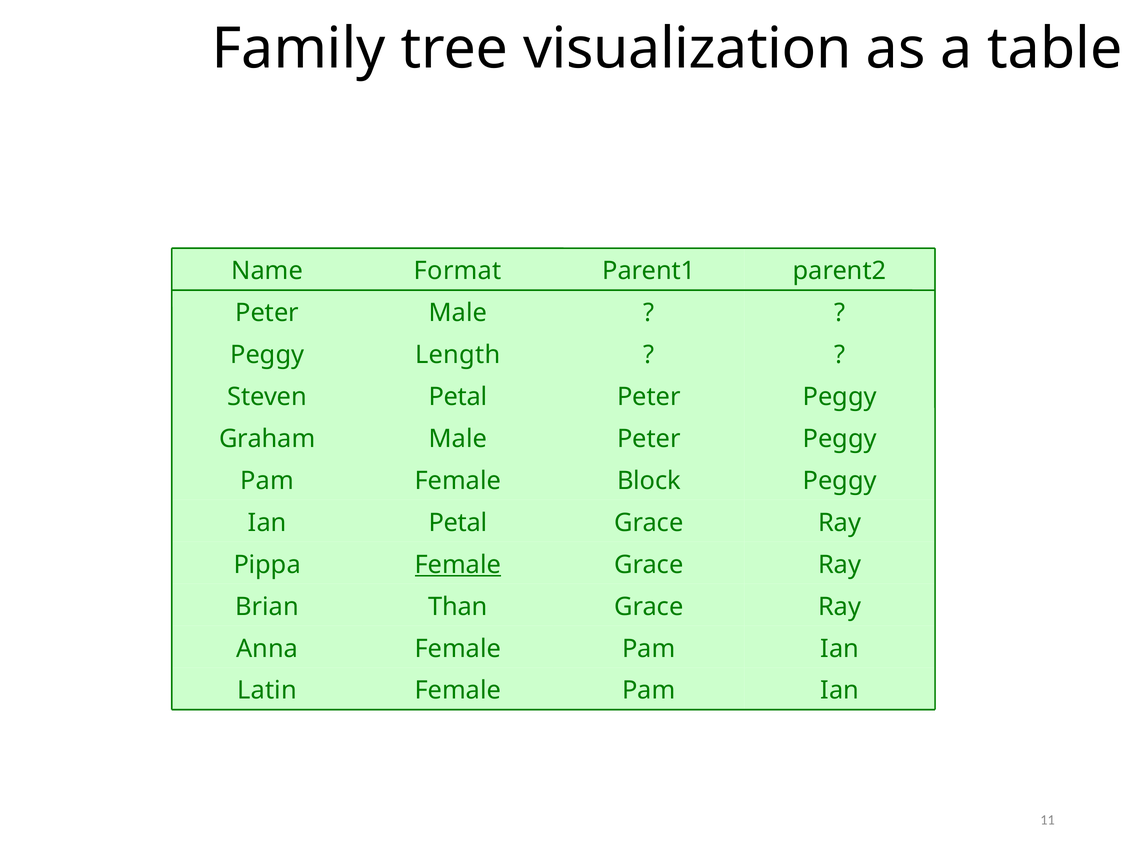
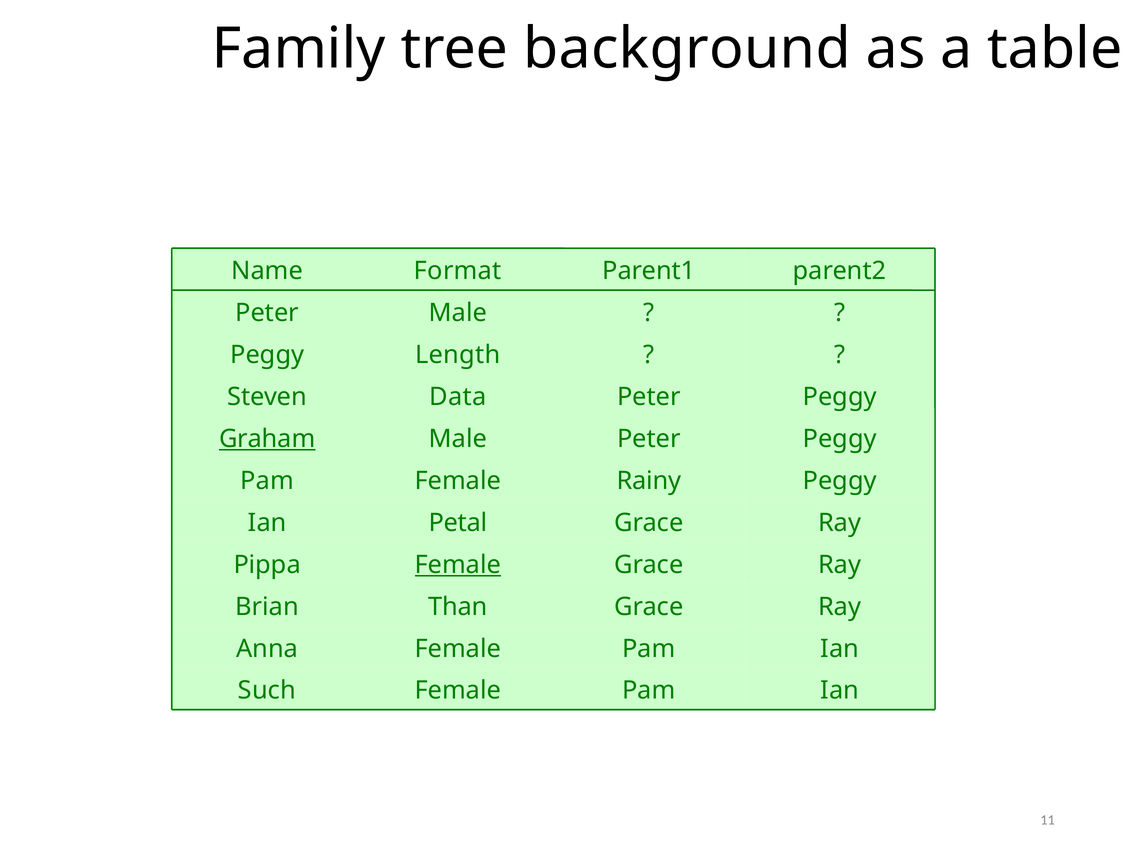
visualization: visualization -> background
Petal at (458, 397): Petal -> Data
Graham underline: none -> present
Block: Block -> Rainy
Latin: Latin -> Such
